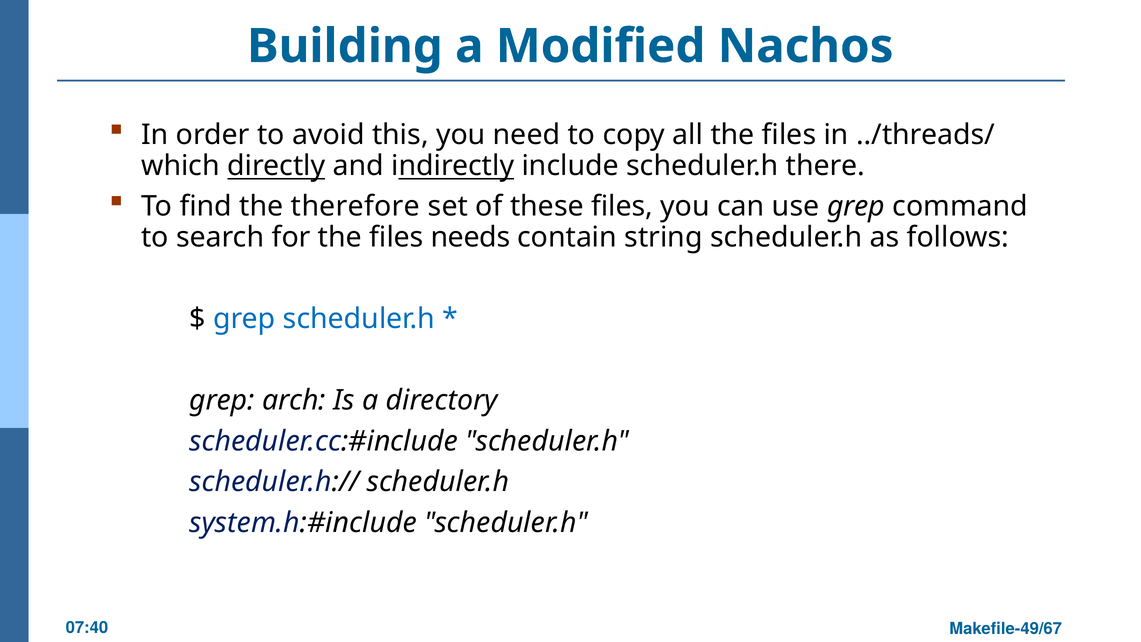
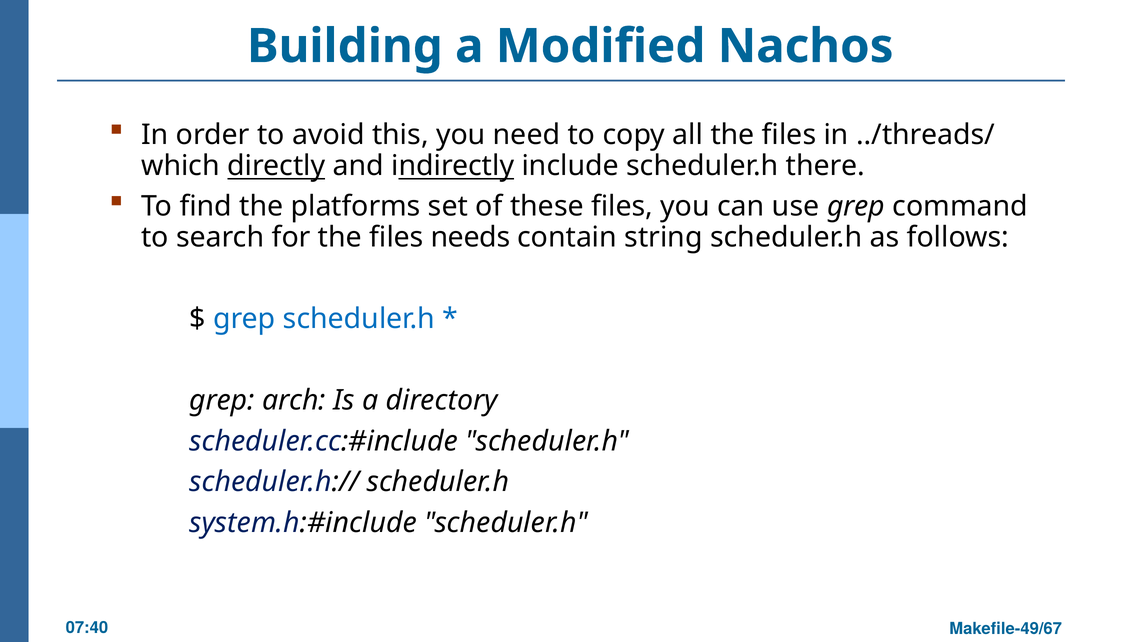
therefore: therefore -> platforms
